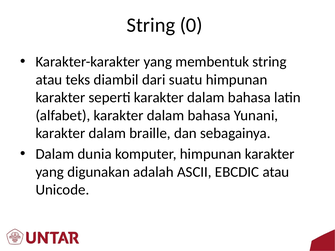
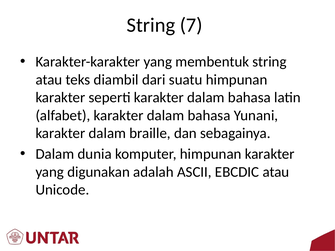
0: 0 -> 7
